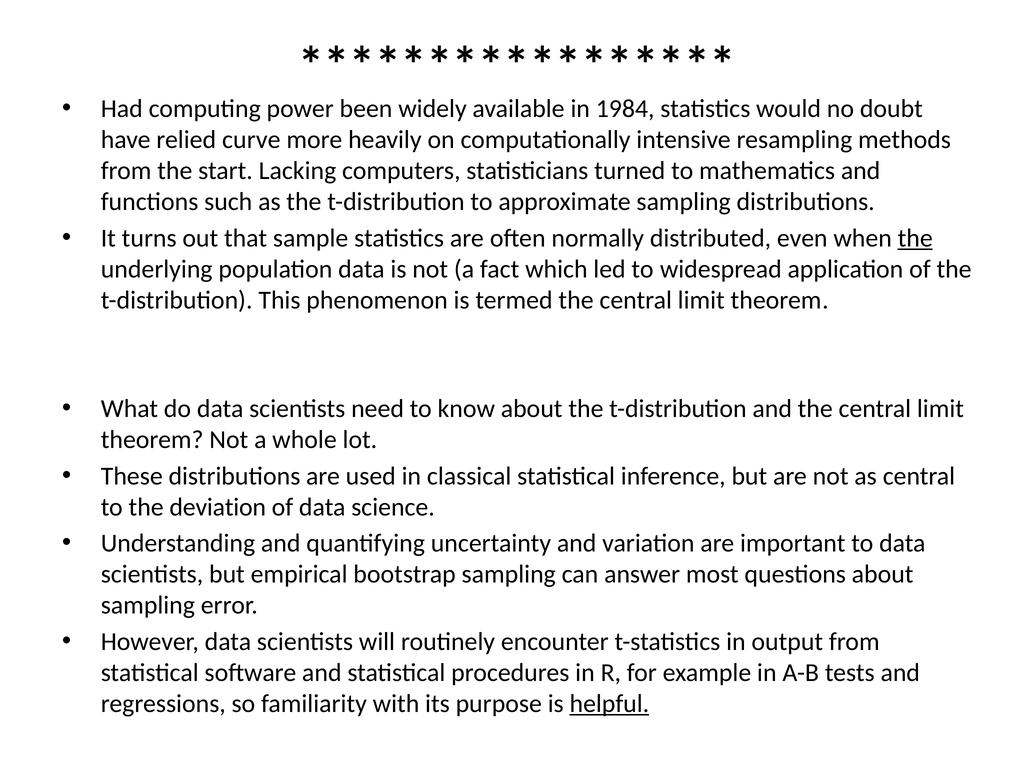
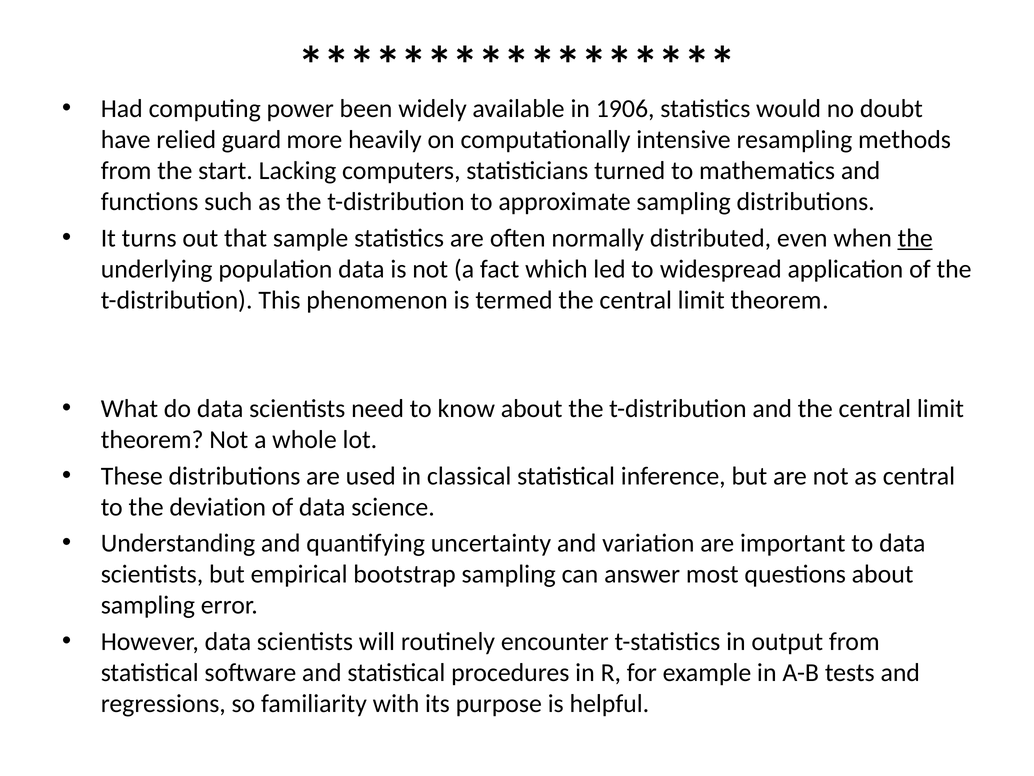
1984: 1984 -> 1906
curve: curve -> guard
helpful underline: present -> none
